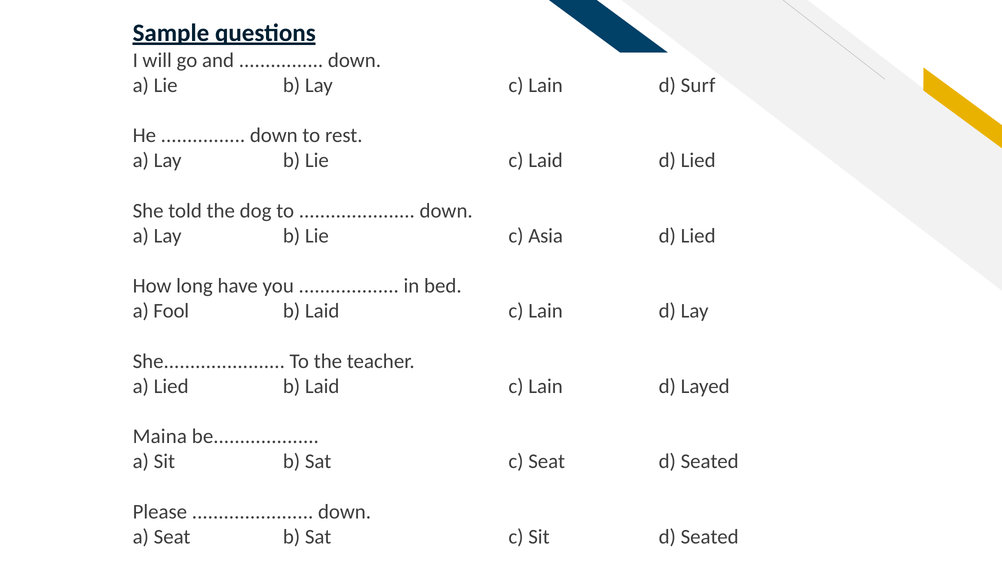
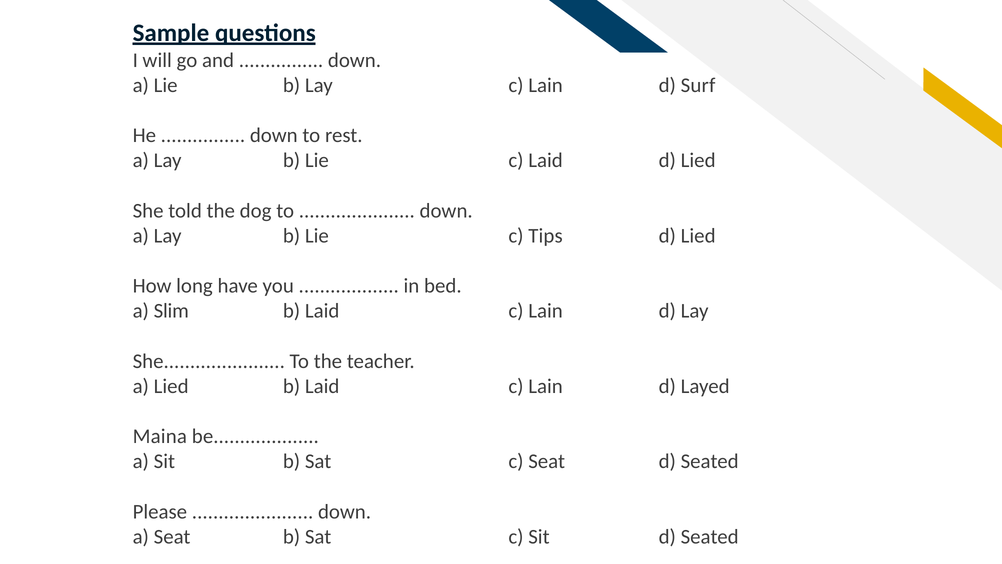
Asia: Asia -> Tips
Fool: Fool -> Slim
